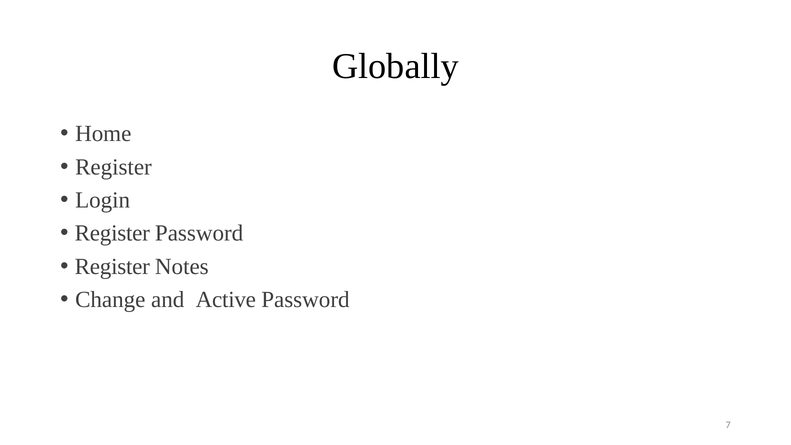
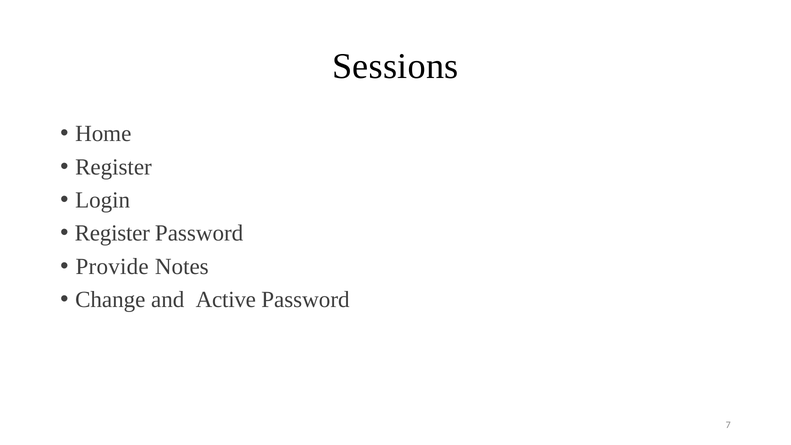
Globally: Globally -> Sessions
Register at (112, 266): Register -> Provide
